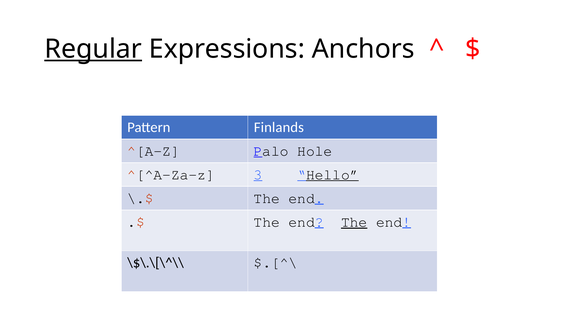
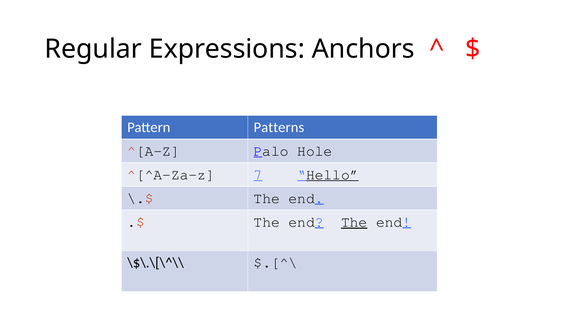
Regular underline: present -> none
Finlands: Finlands -> Patterns
3: 3 -> 7
